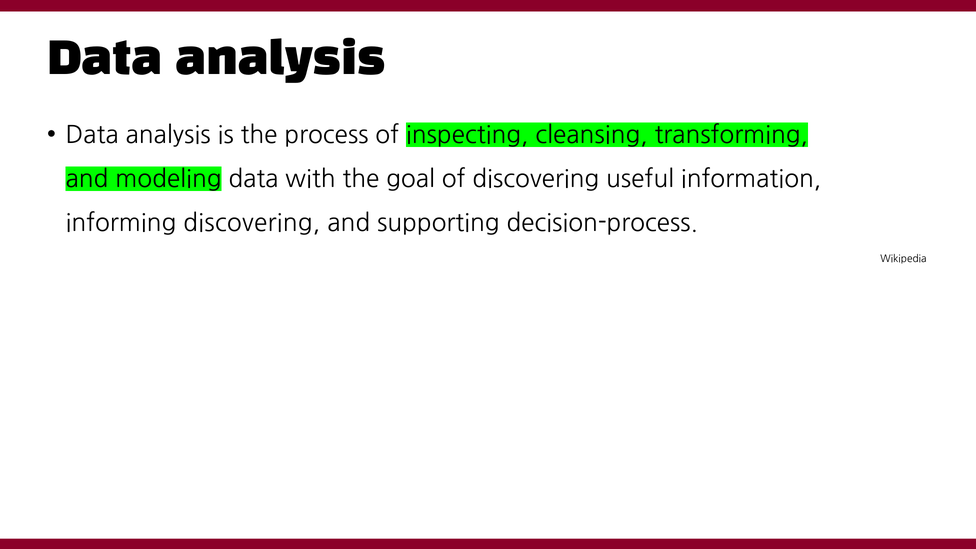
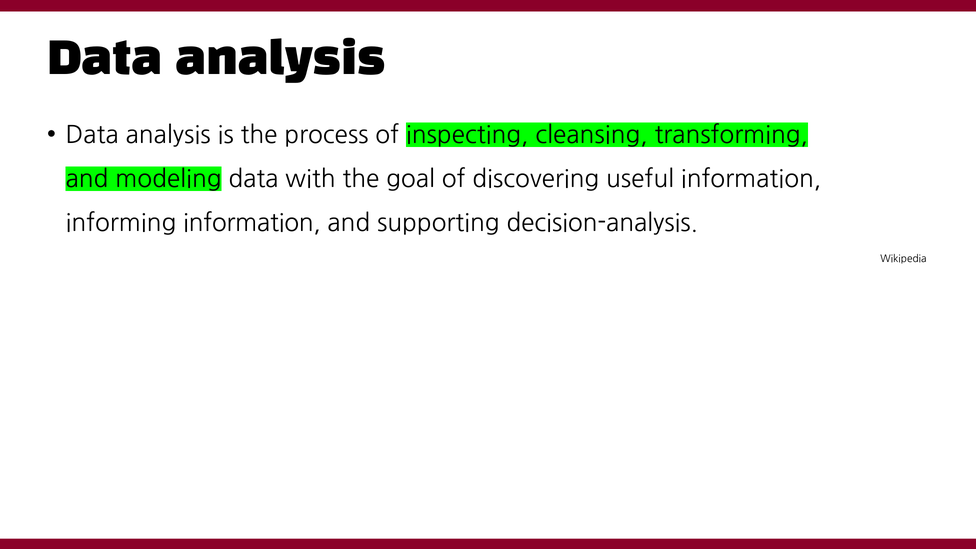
informing discovering: discovering -> information
decision-process: decision-process -> decision-analysis
